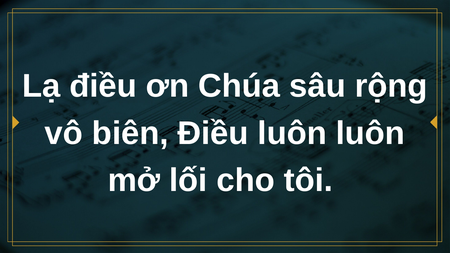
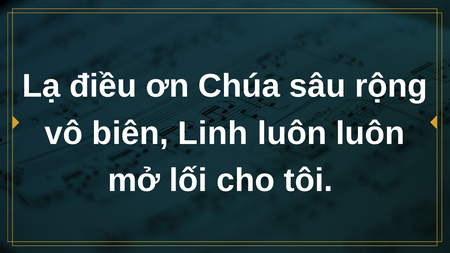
biên Điều: Điều -> Linh
